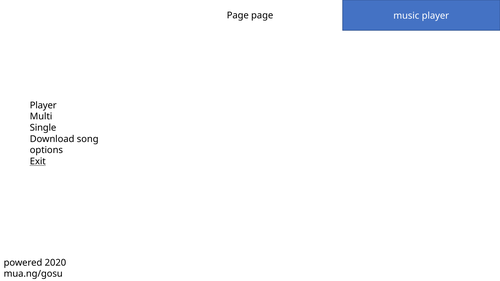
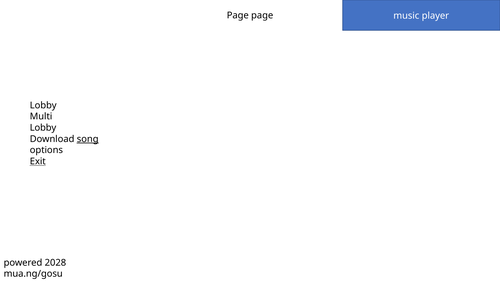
Player at (43, 105): Player -> Lobby
Single at (43, 128): Single -> Lobby
song underline: none -> present
2020: 2020 -> 2028
